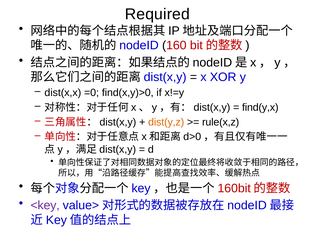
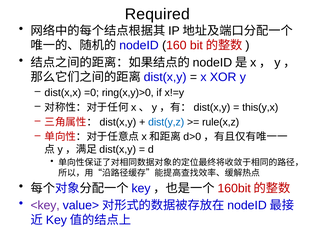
find(x,y)>0: find(x,y)>0 -> ring(x,y)>0
find(y,x: find(y,x -> this(y,x
dist(y,z colour: orange -> blue
